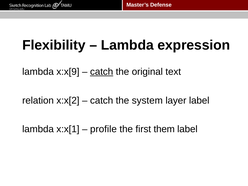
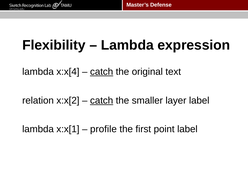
x:x[9: x:x[9 -> x:x[4
catch at (102, 100) underline: none -> present
system: system -> smaller
them: them -> point
